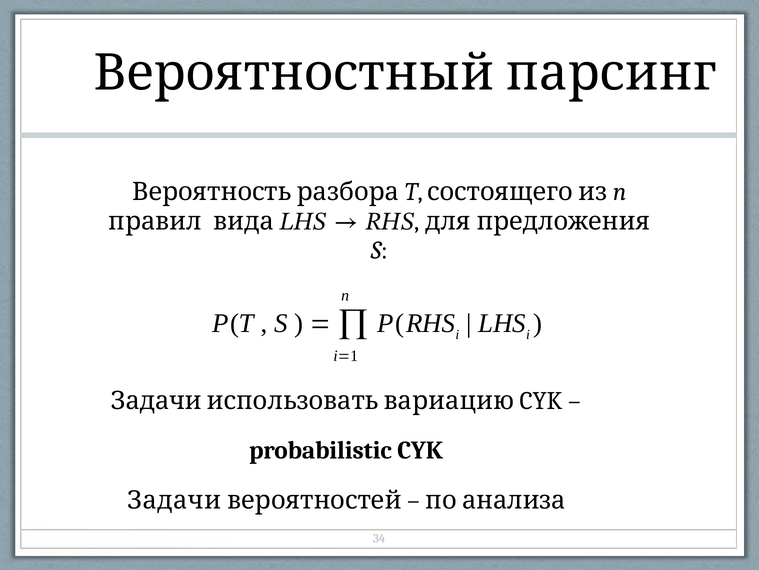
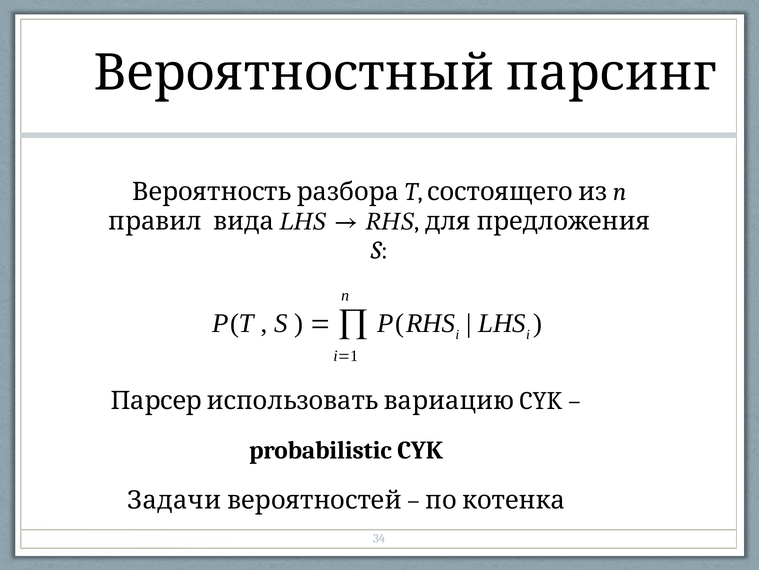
Задачи at (156, 400): Задачи -> Парсер
анализа: анализа -> котенка
